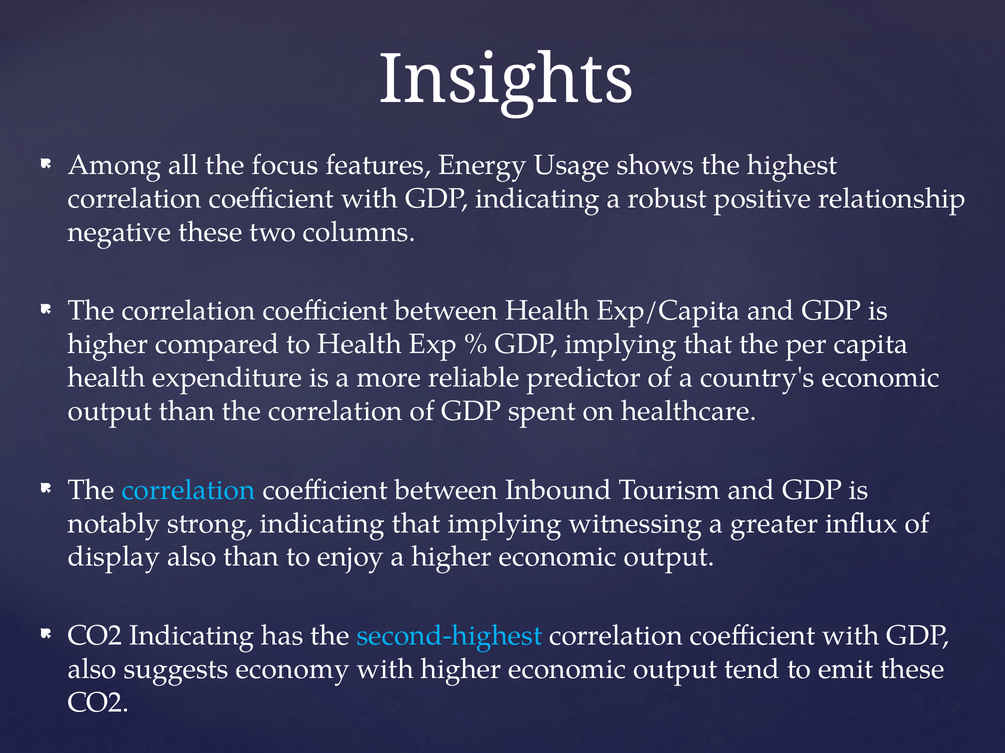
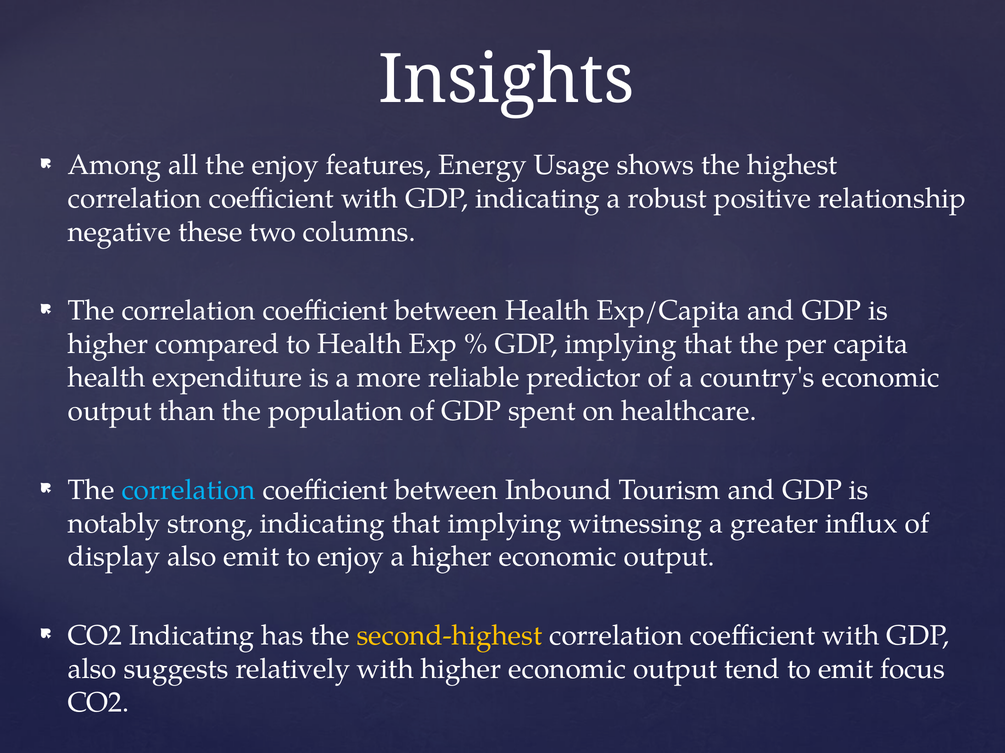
the focus: focus -> enjoy
than the correlation: correlation -> population
also than: than -> emit
second-highest colour: light blue -> yellow
economy: economy -> relatively
emit these: these -> focus
